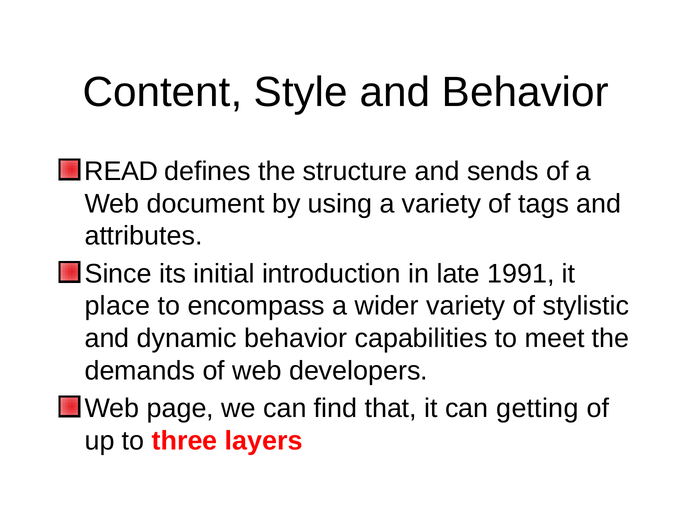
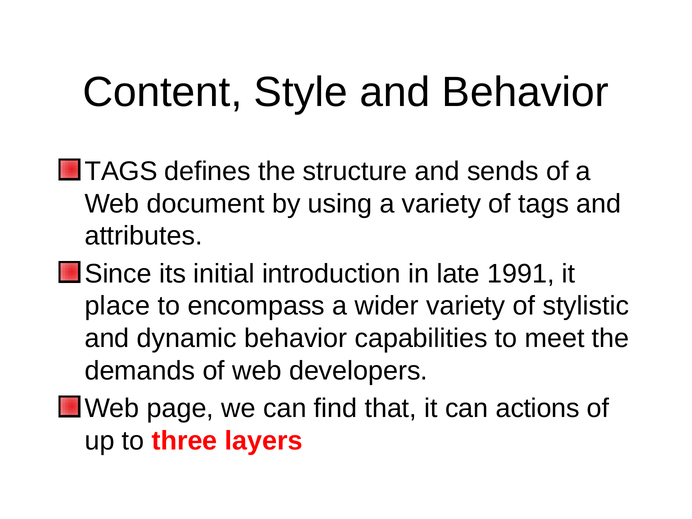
READ at (121, 171): READ -> TAGS
getting: getting -> actions
